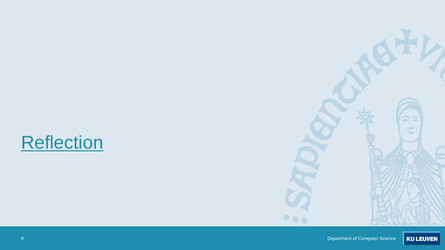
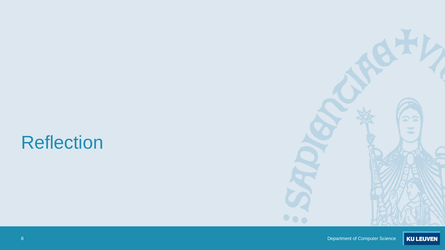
Reflection underline: present -> none
